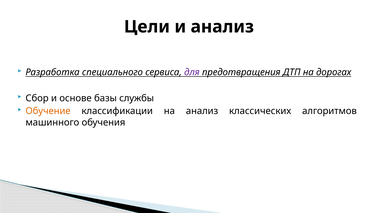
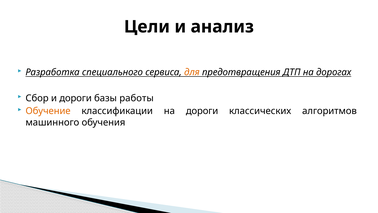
для colour: purple -> orange
и основе: основе -> дороги
службы: службы -> работы
на анализ: анализ -> дороги
